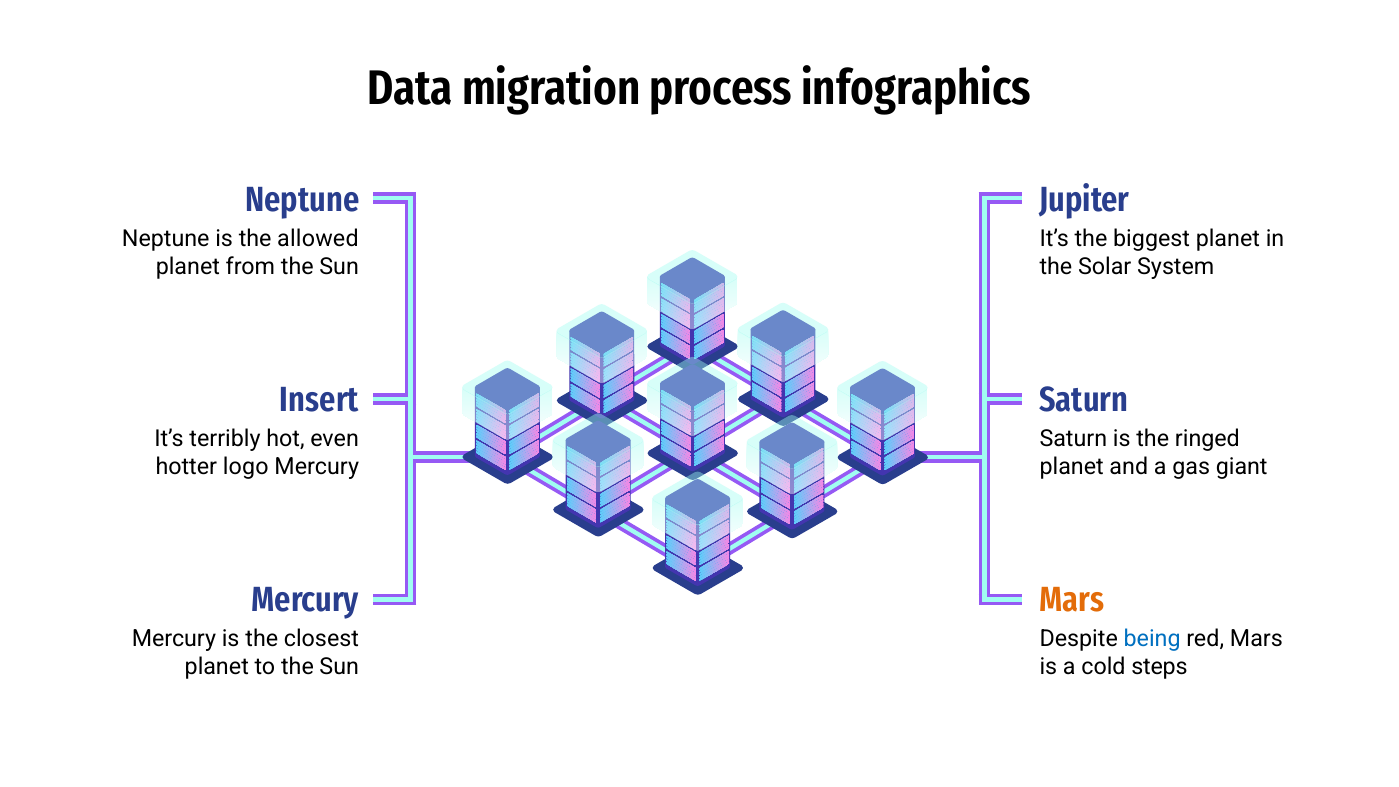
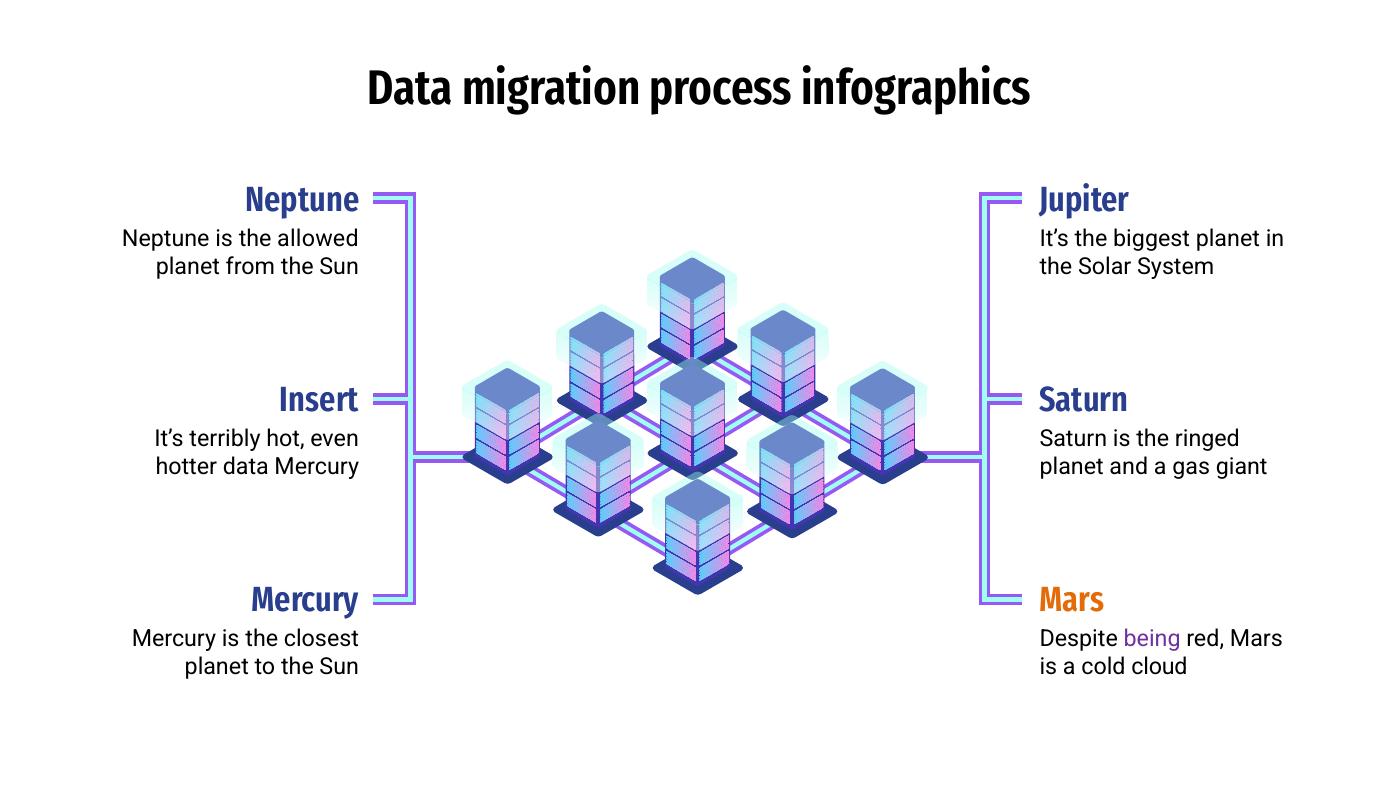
hotter logo: logo -> data
being colour: blue -> purple
steps: steps -> cloud
